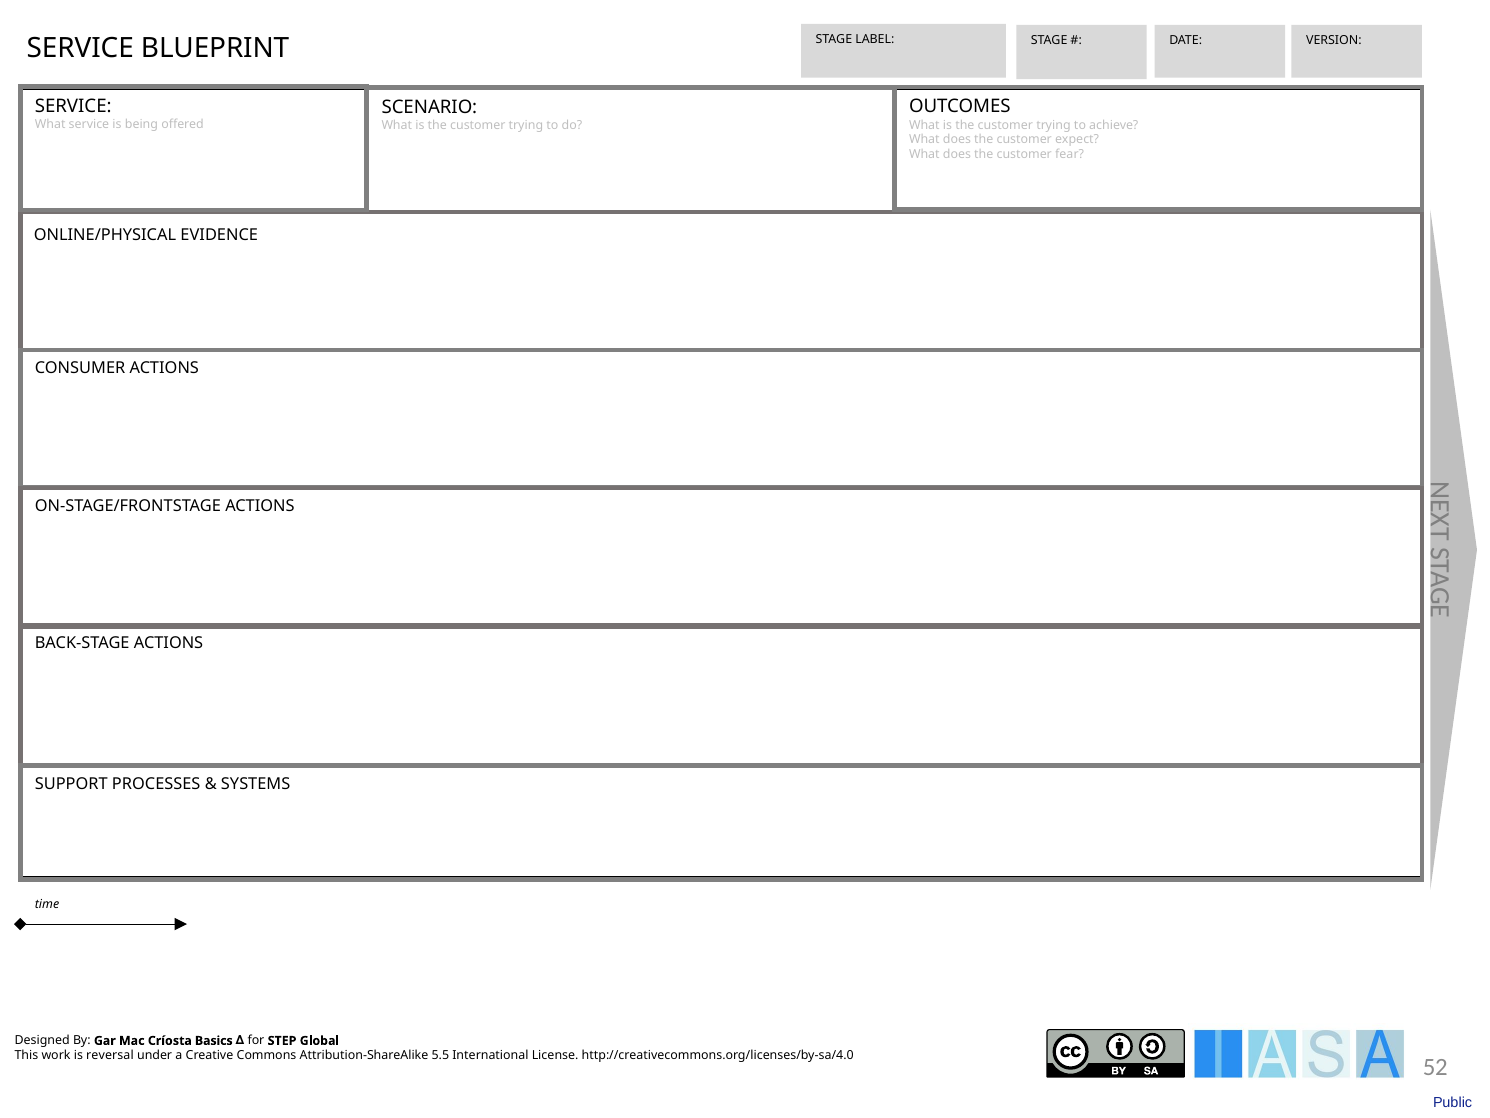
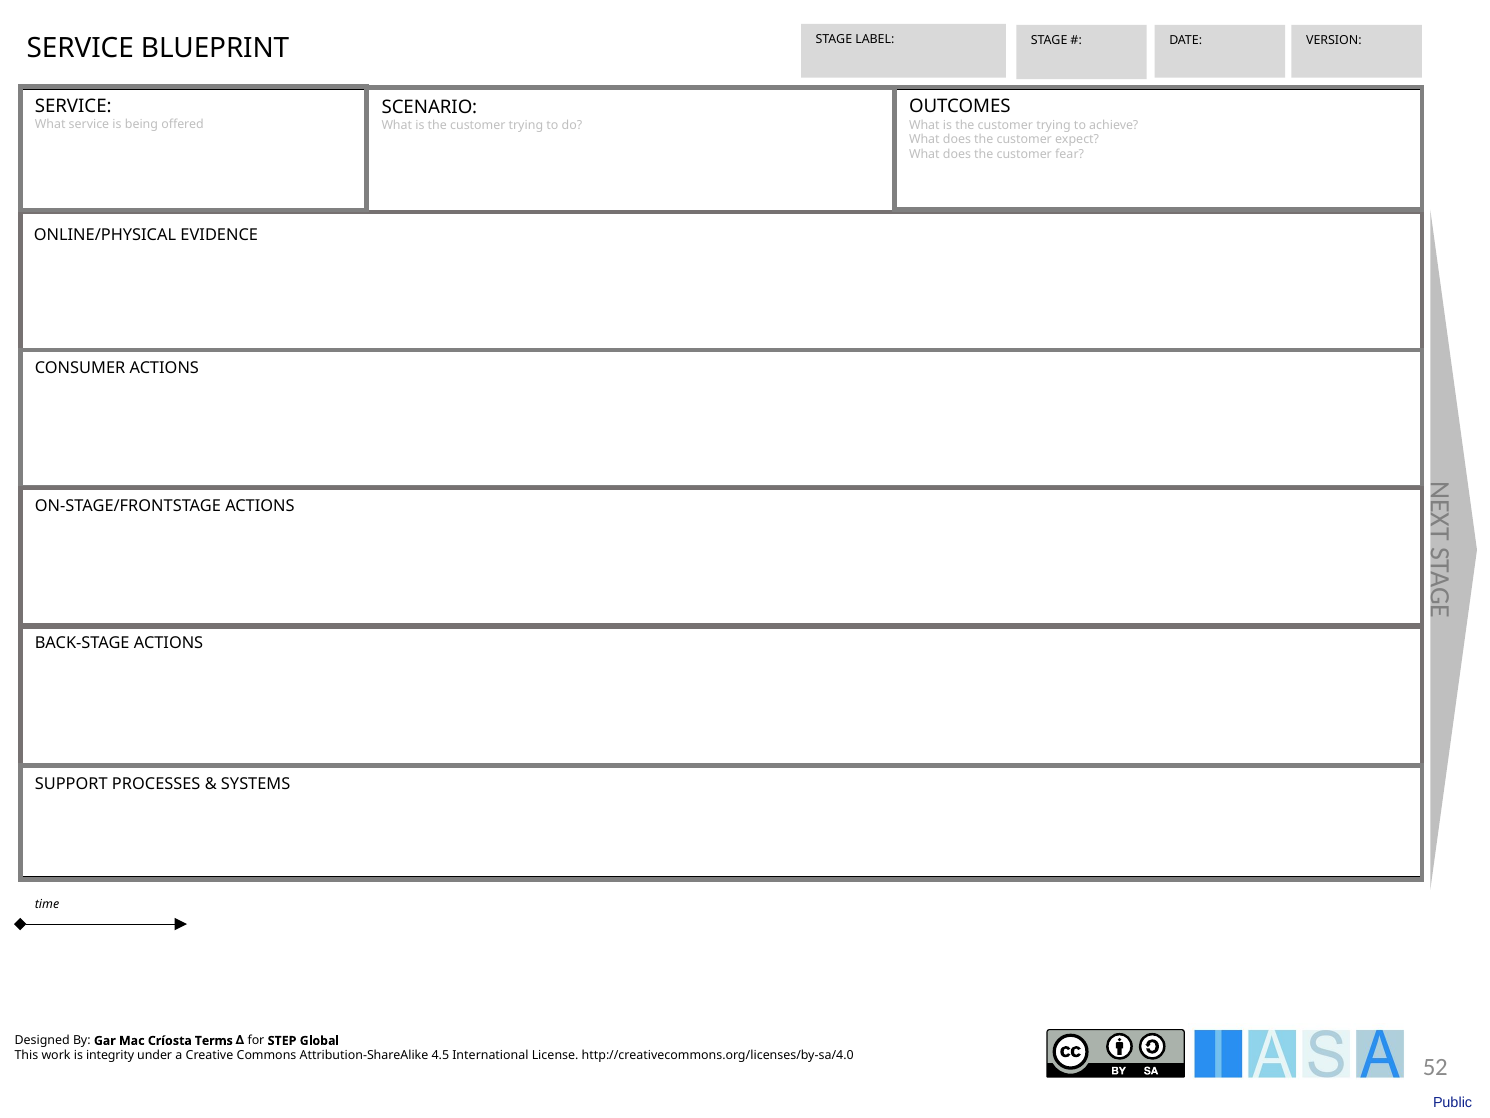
Basics: Basics -> Terms
reversal: reversal -> integrity
5.5: 5.5 -> 4.5
